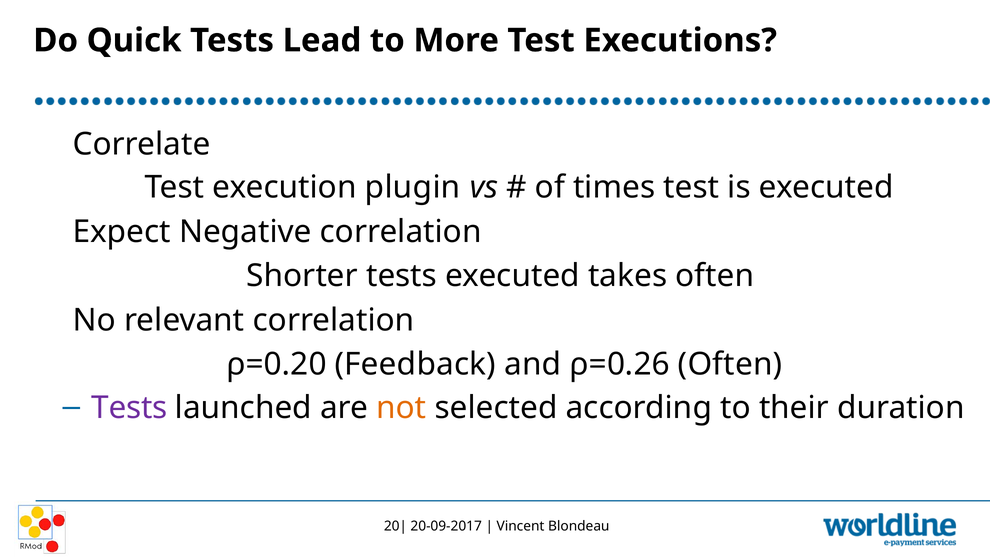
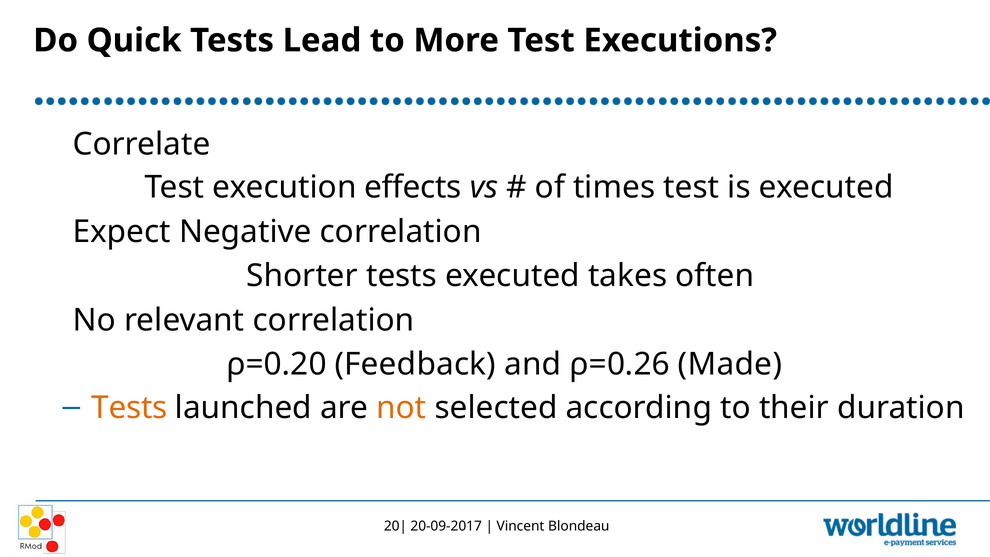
plugin: plugin -> effects
ρ=0.26 Often: Often -> Made
Tests at (129, 408) colour: purple -> orange
